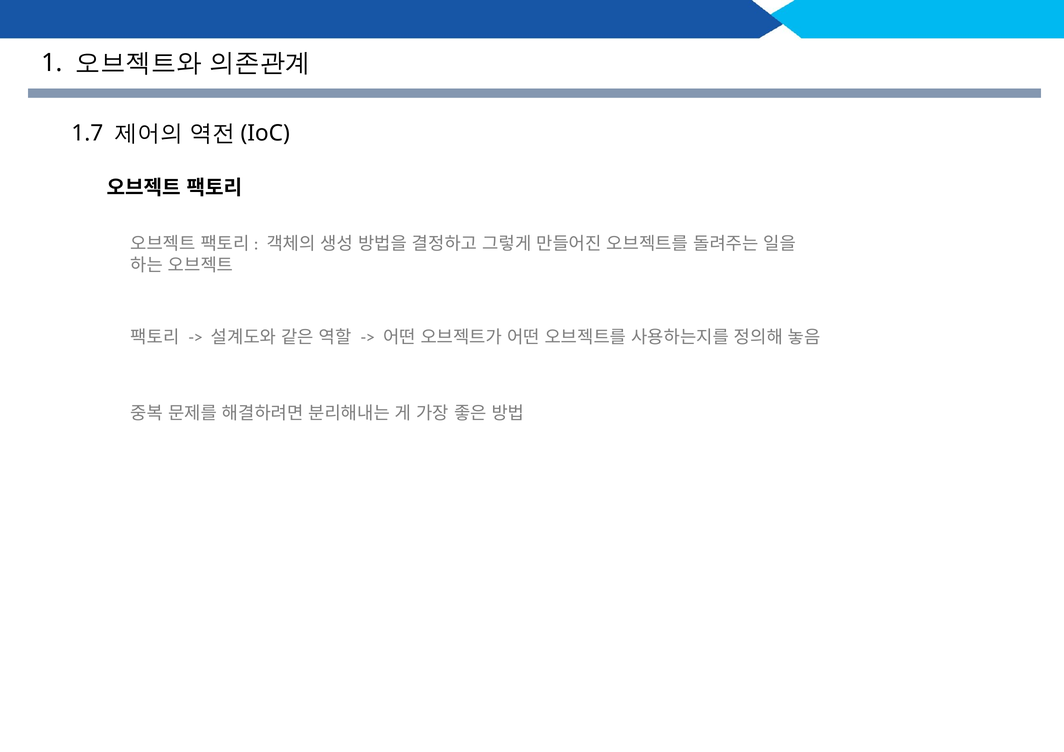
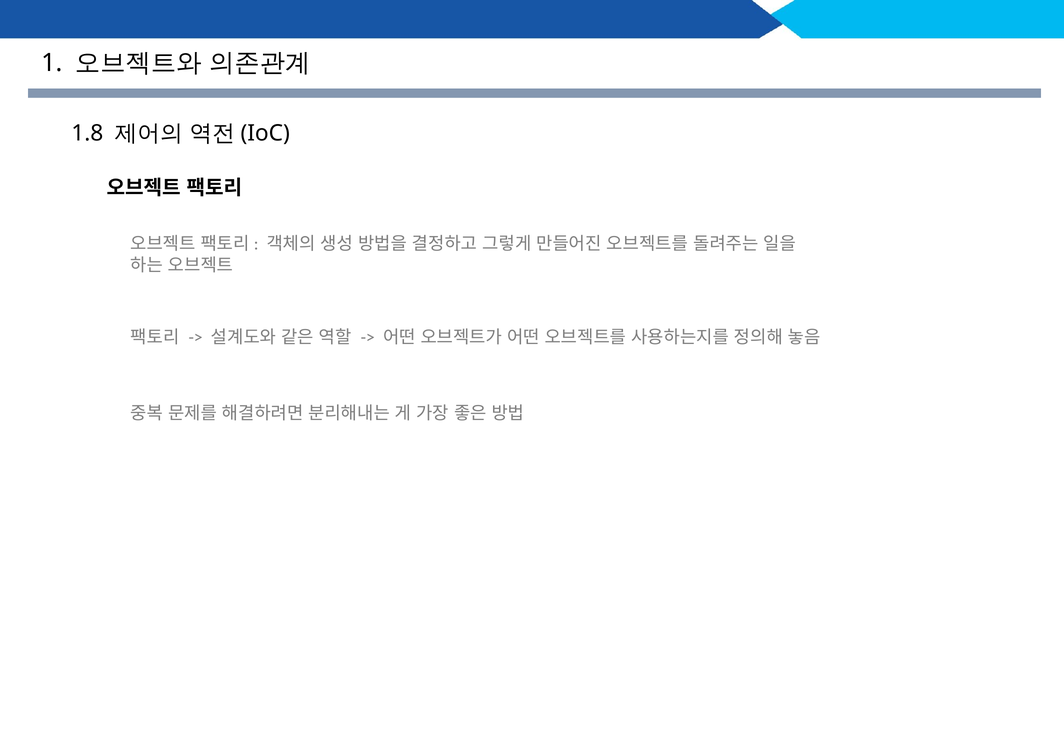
1.7: 1.7 -> 1.8
